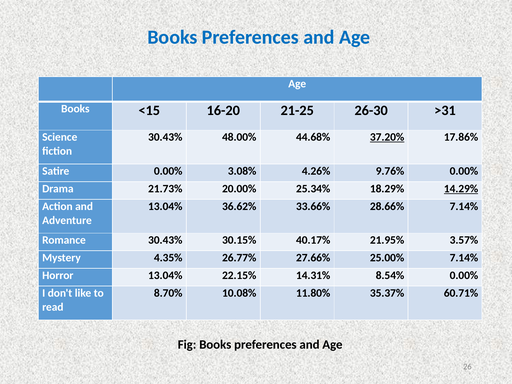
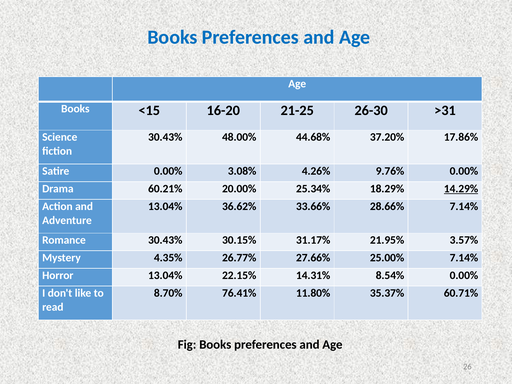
37.20% underline: present -> none
21.73%: 21.73% -> 60.21%
40.17%: 40.17% -> 31.17%
10.08%: 10.08% -> 76.41%
